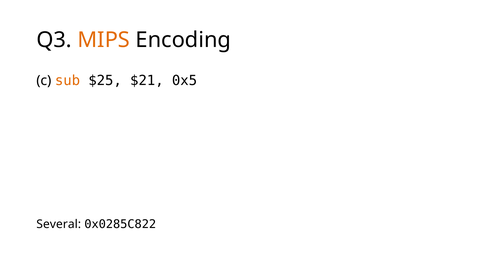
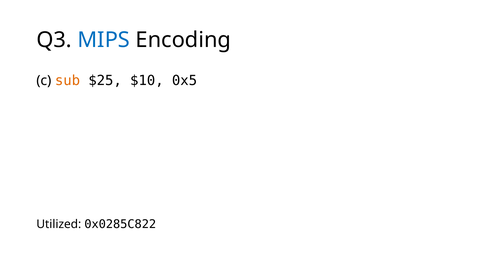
MIPS colour: orange -> blue
$21: $21 -> $10
Several: Several -> Utilized
